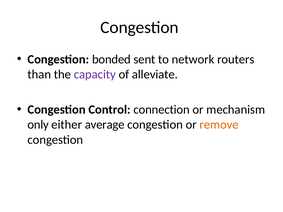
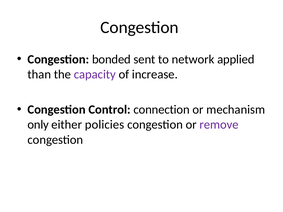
routers: routers -> applied
alleviate: alleviate -> increase
average: average -> policies
remove colour: orange -> purple
